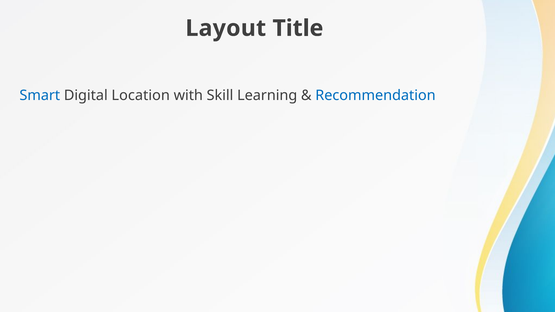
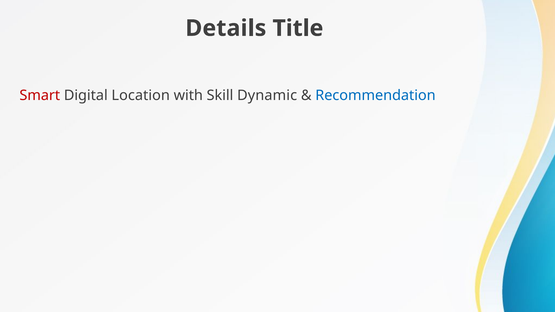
Layout: Layout -> Details
Smart colour: blue -> red
Learning: Learning -> Dynamic
